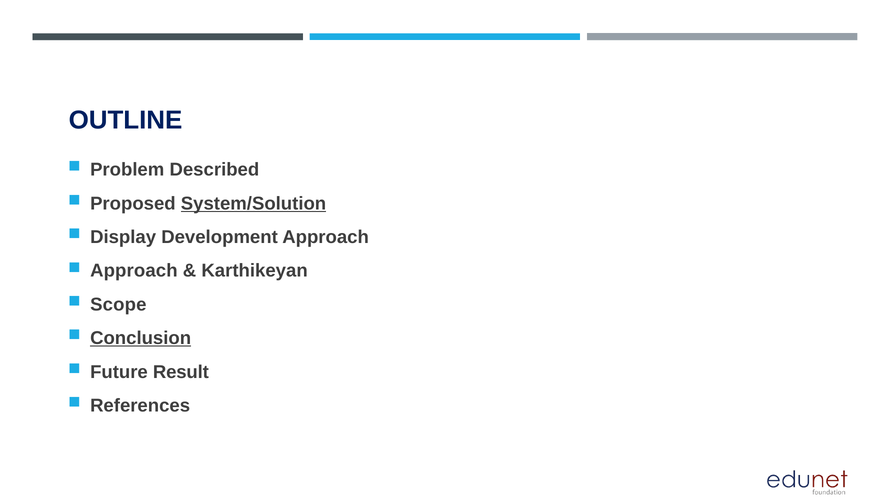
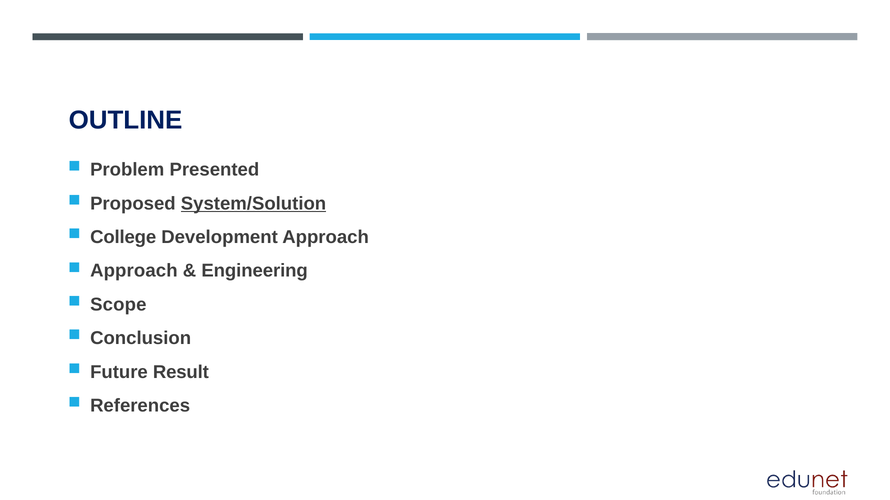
Described: Described -> Presented
Display: Display -> College
Karthikeyan: Karthikeyan -> Engineering
Conclusion underline: present -> none
